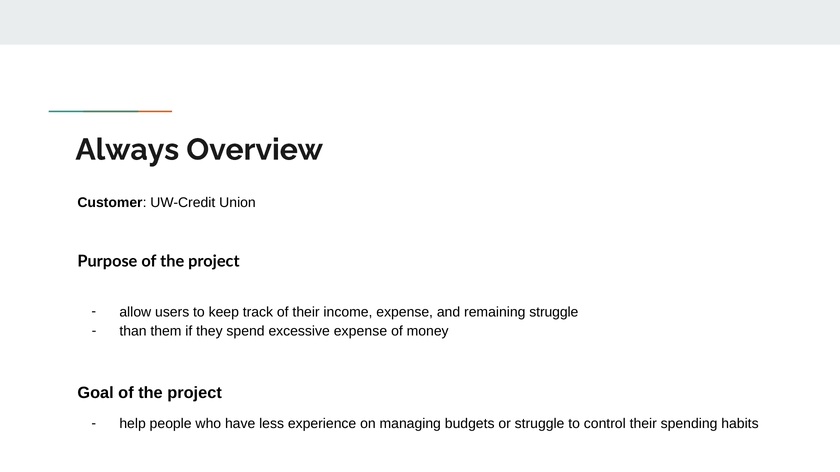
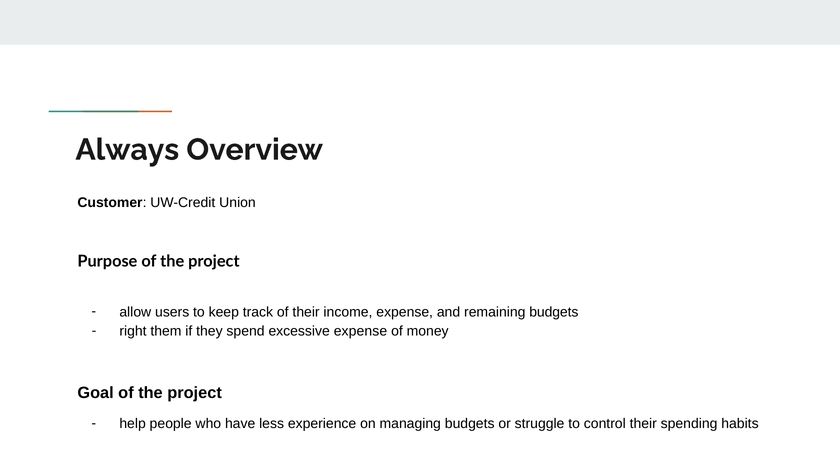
remaining struggle: struggle -> budgets
than: than -> right
